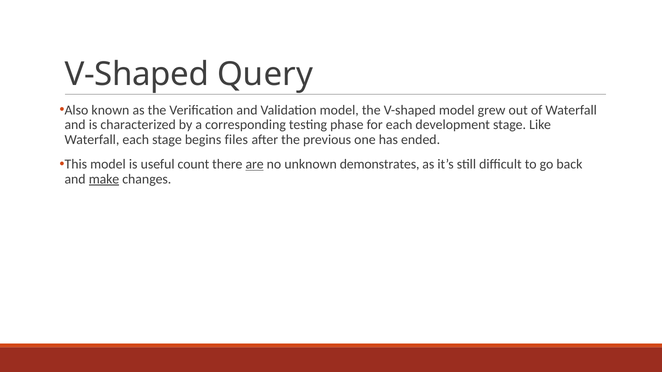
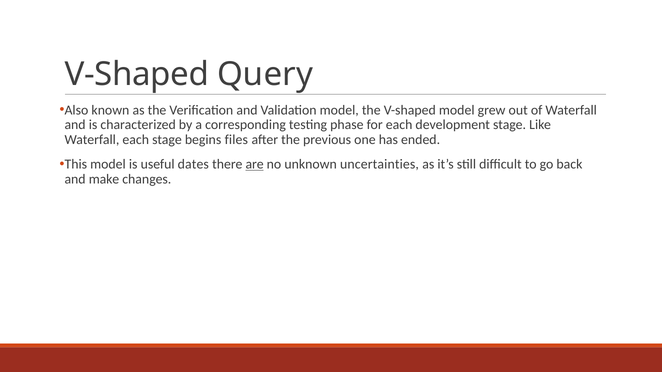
count: count -> dates
demonstrates: demonstrates -> uncertainties
make underline: present -> none
